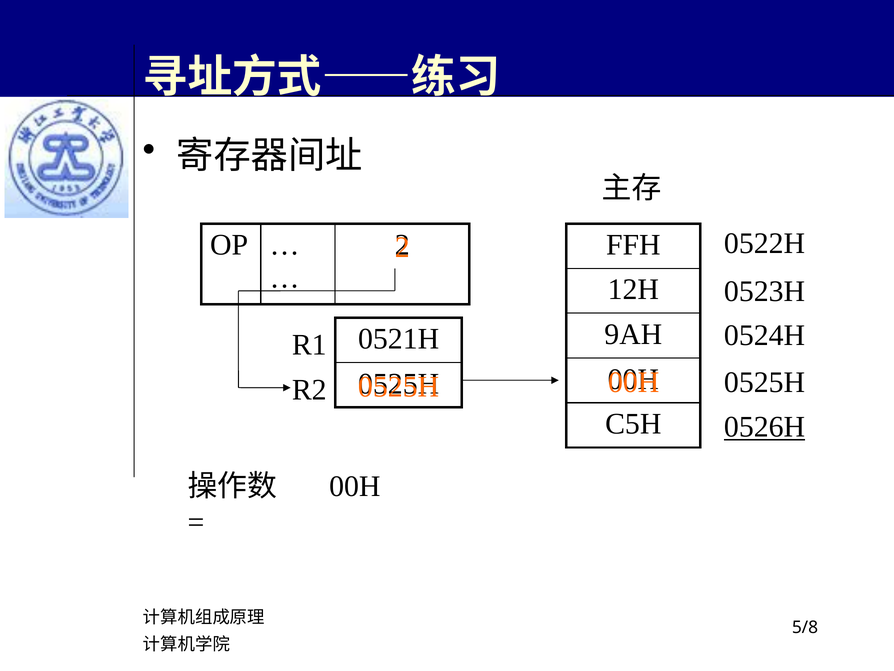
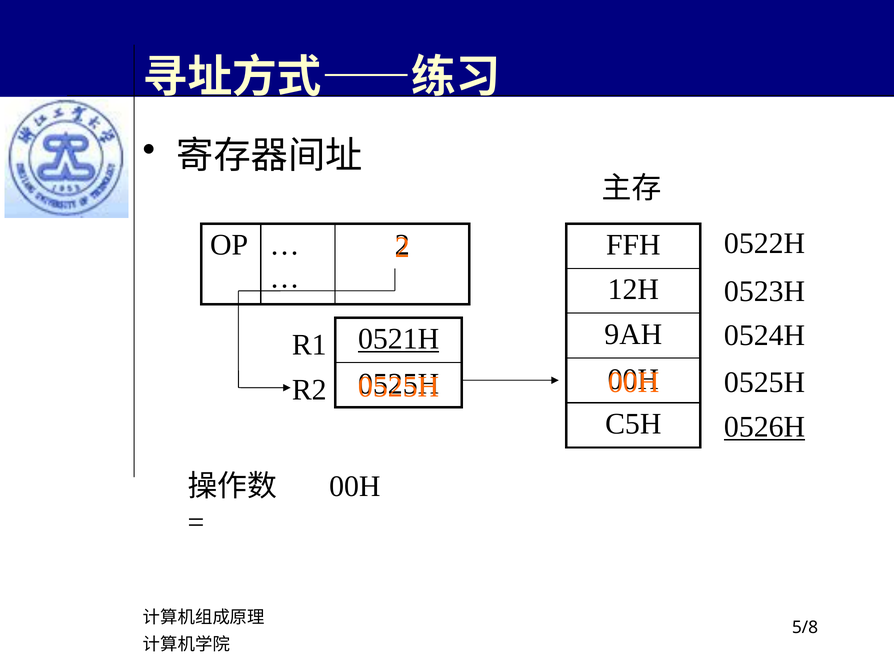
0521H underline: none -> present
